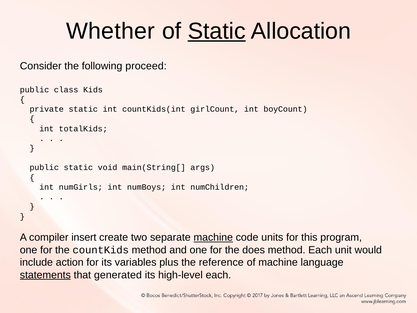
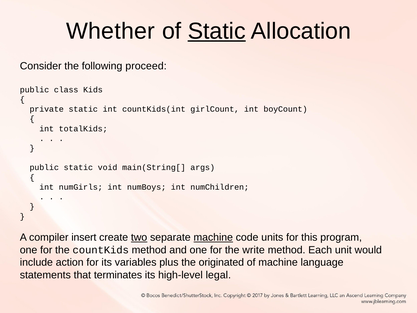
two underline: none -> present
does: does -> write
reference: reference -> originated
statements underline: present -> none
generated: generated -> terminates
high-level each: each -> legal
